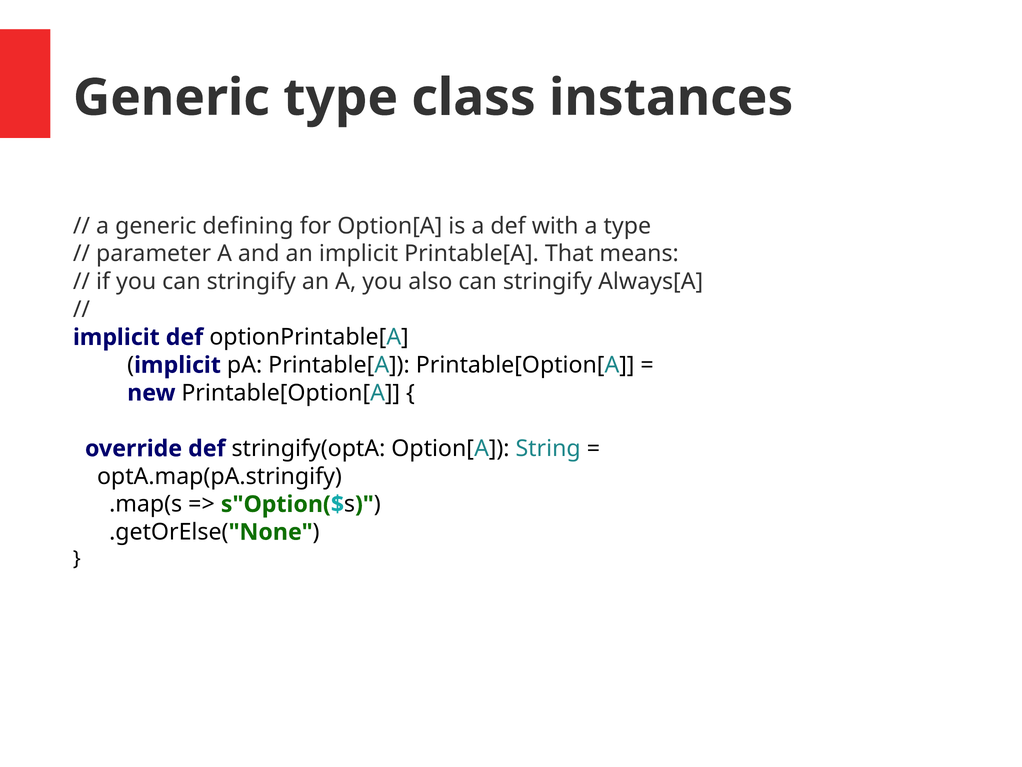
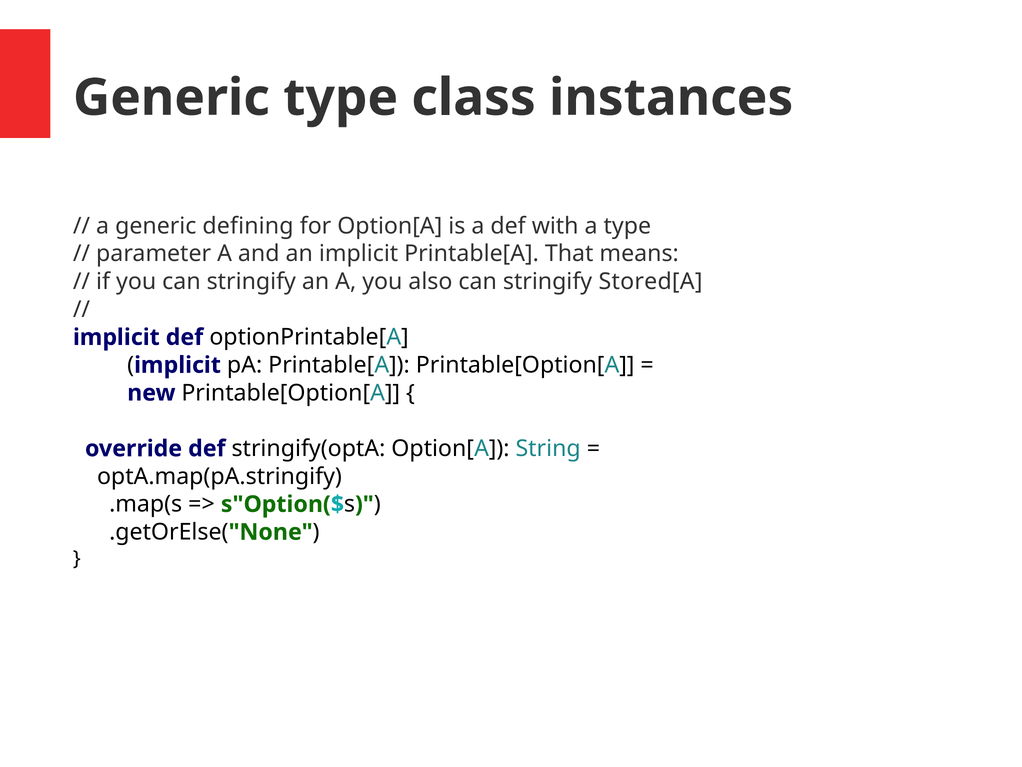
Always[A: Always[A -> Stored[A
